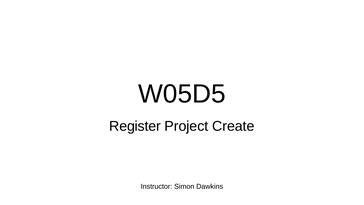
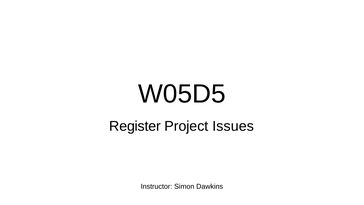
Create: Create -> Issues
